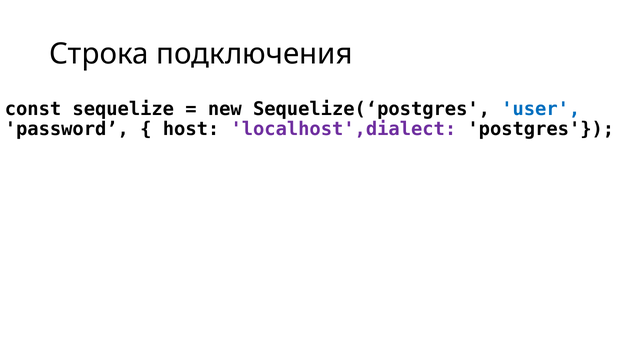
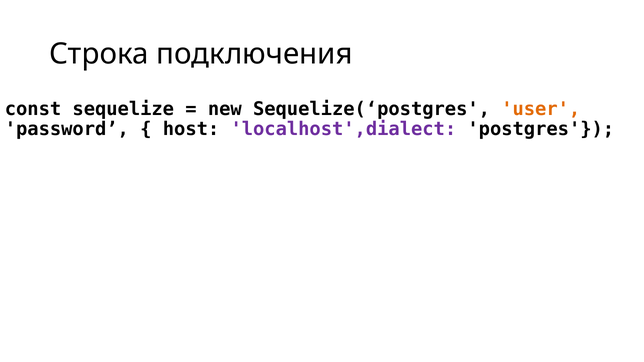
user colour: blue -> orange
